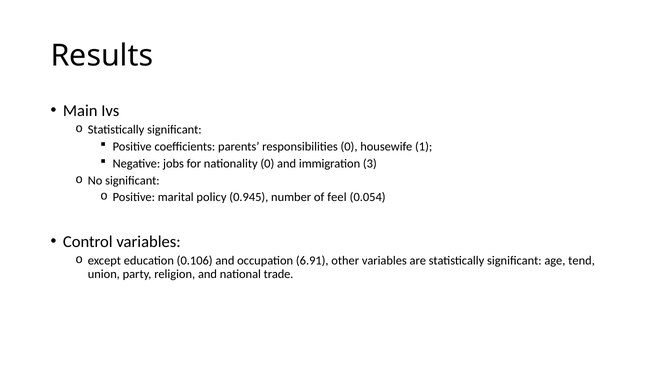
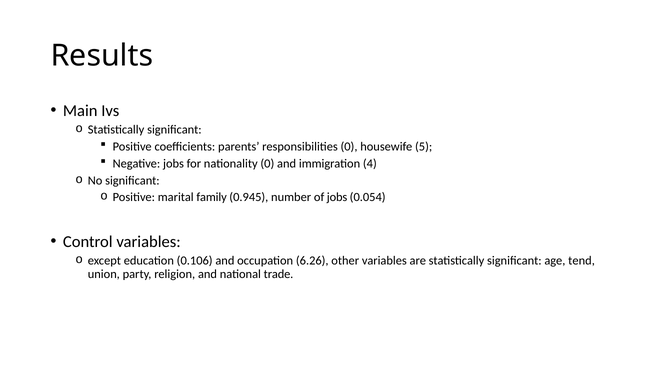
1: 1 -> 5
3: 3 -> 4
policy: policy -> family
of feel: feel -> jobs
6.91: 6.91 -> 6.26
